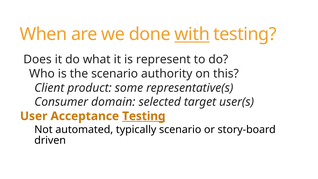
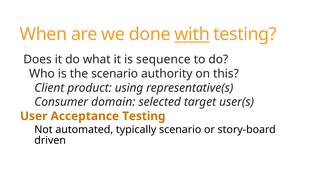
represent: represent -> sequence
some: some -> using
Testing at (144, 116) underline: present -> none
